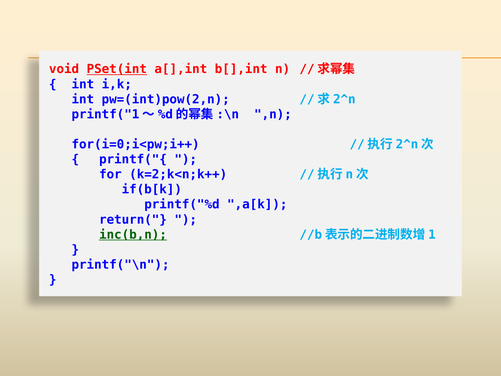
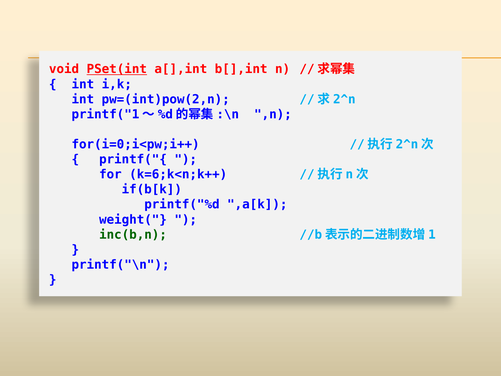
k=2;k<n;k++: k=2;k<n;k++ -> k=6;k<n;k++
return(: return( -> weight(
inc(b,n underline: present -> none
